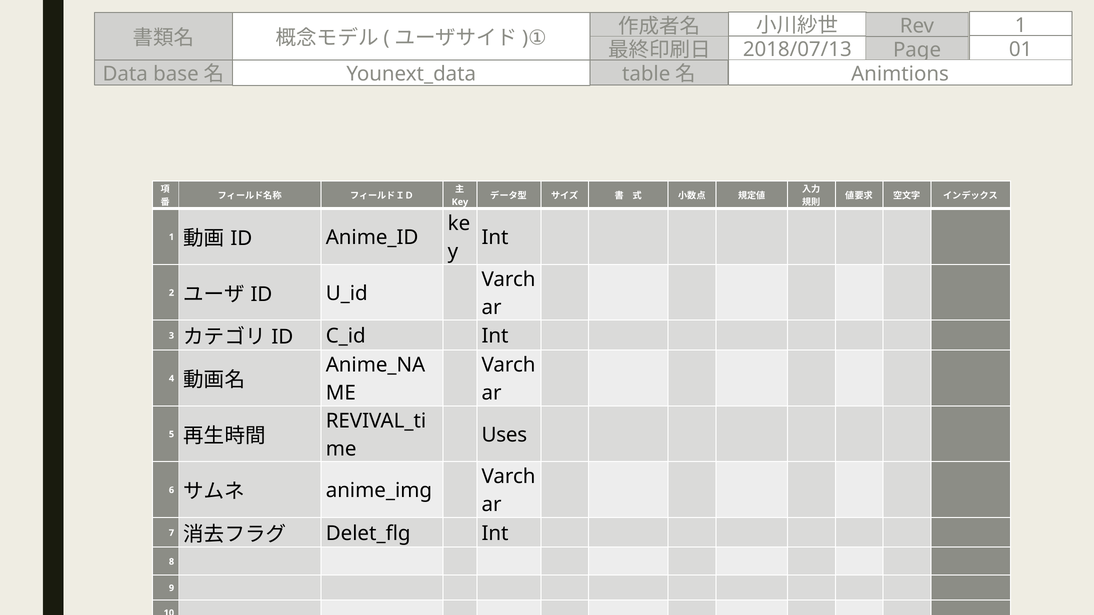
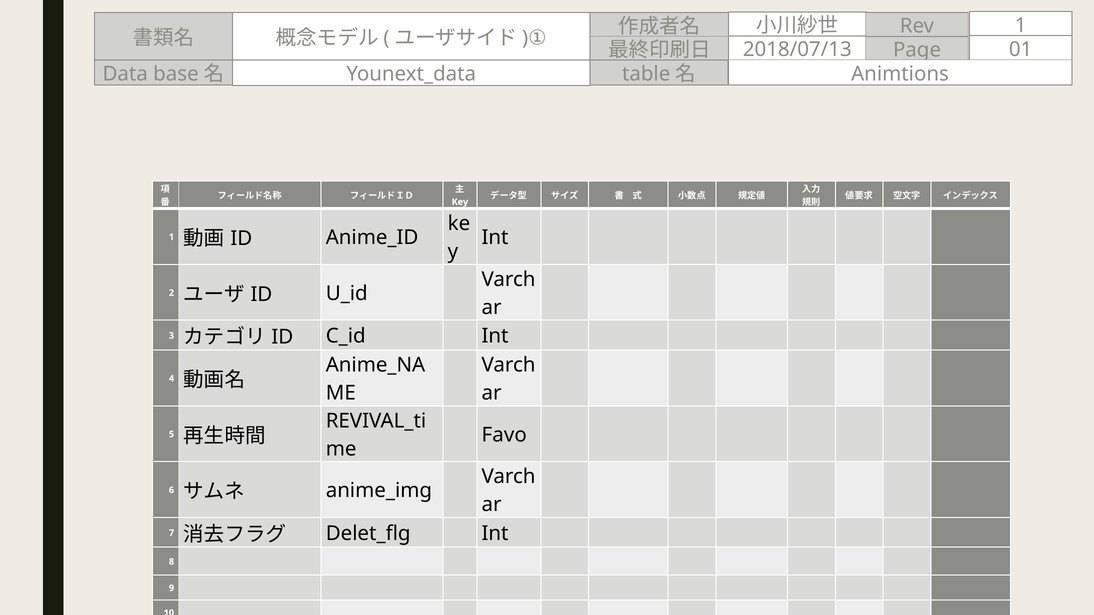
Uses: Uses -> Favo
